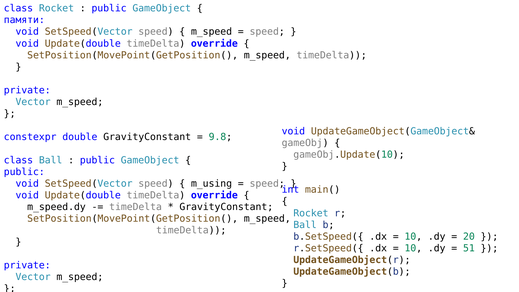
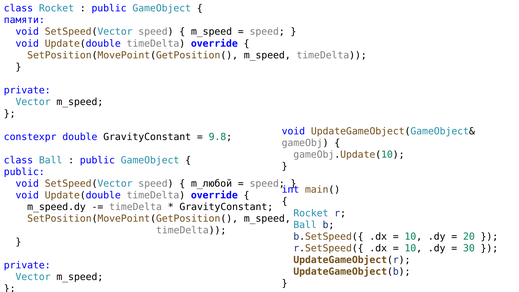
m_using: m_using -> m_любой
51: 51 -> 30
